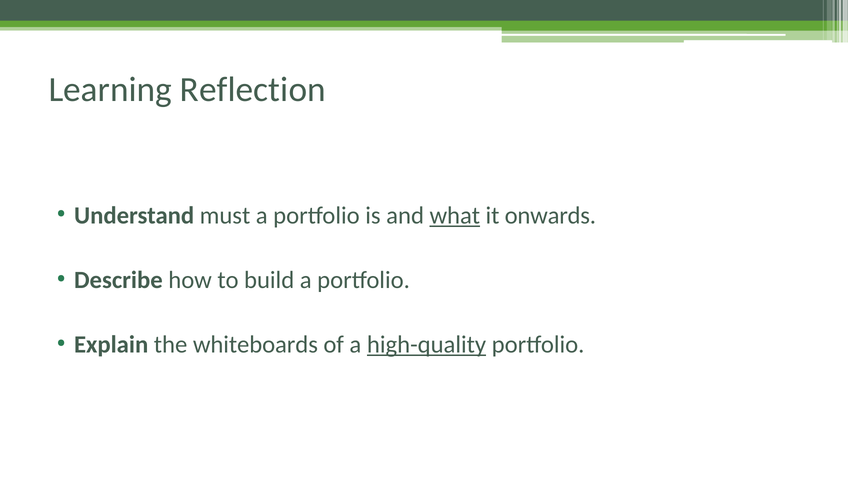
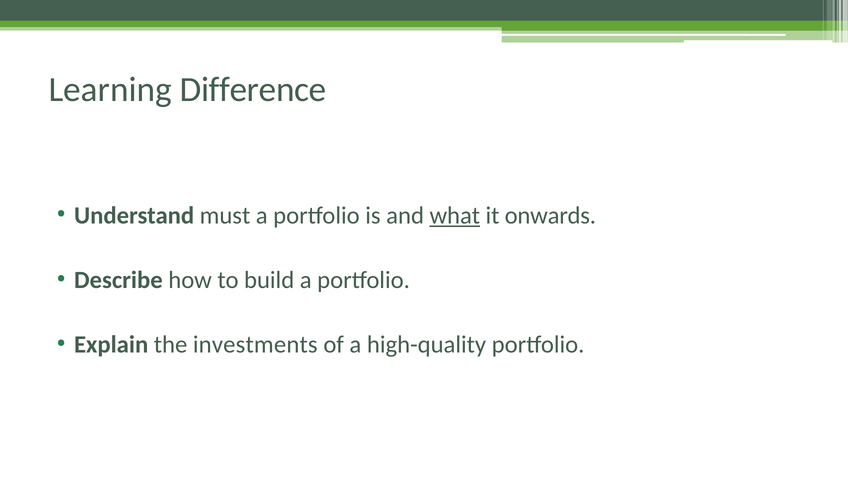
Reflection: Reflection -> Difference
whiteboards: whiteboards -> investments
high-quality underline: present -> none
